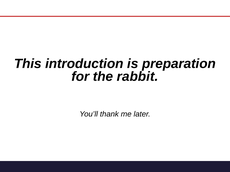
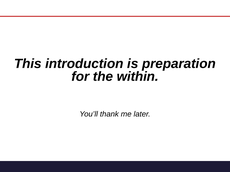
rabbit: rabbit -> within
